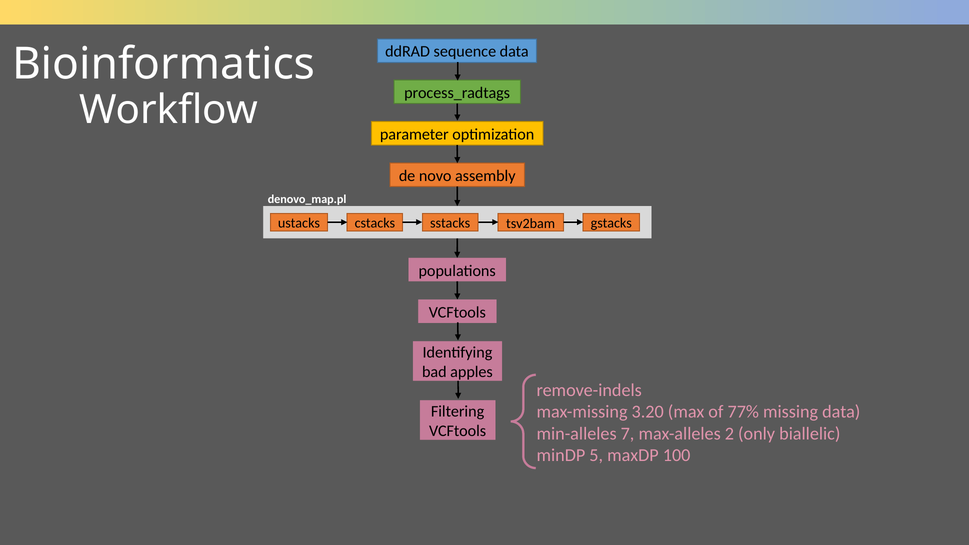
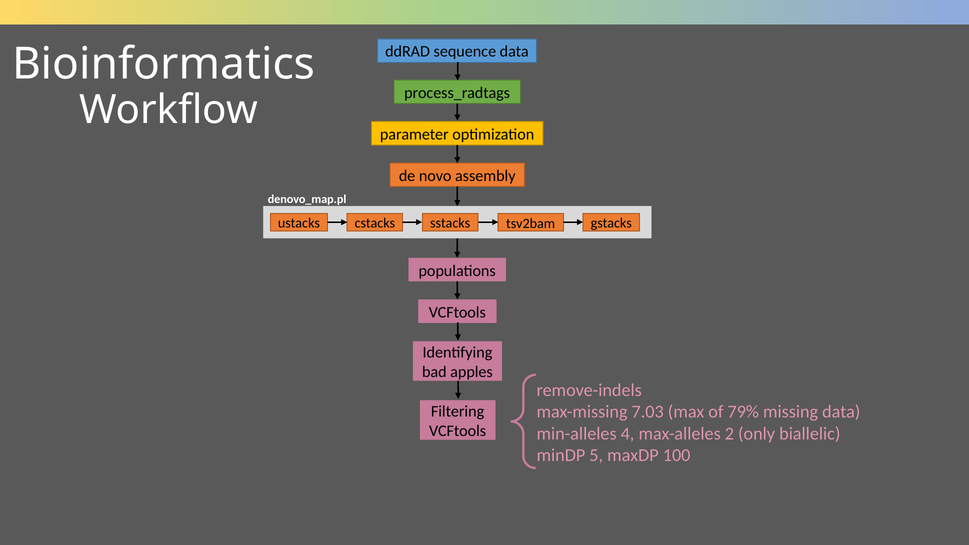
3.20: 3.20 -> 7.03
77%: 77% -> 79%
7: 7 -> 4
